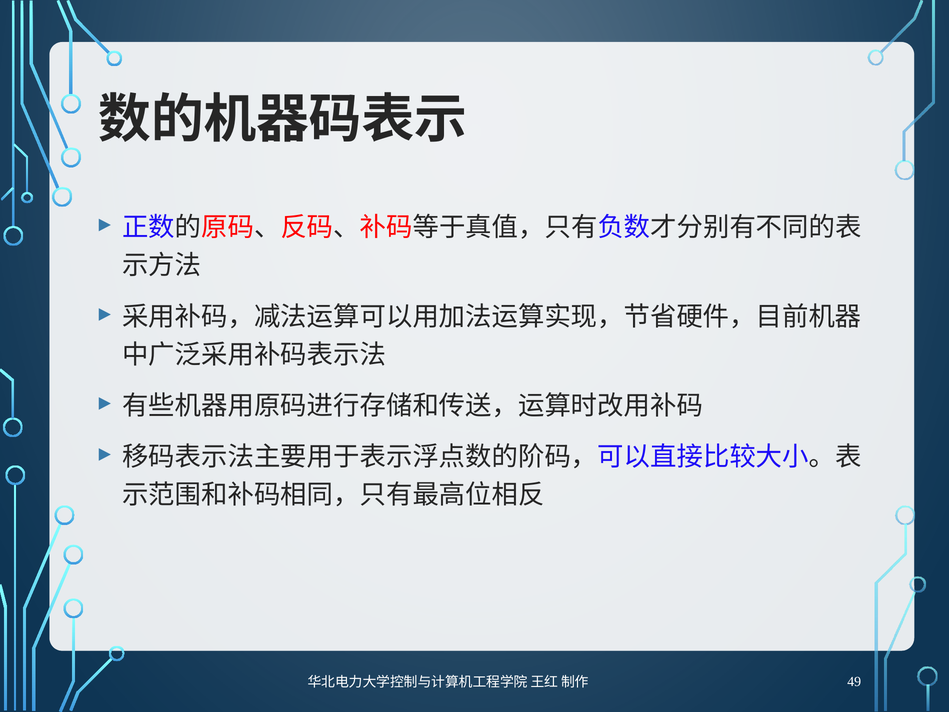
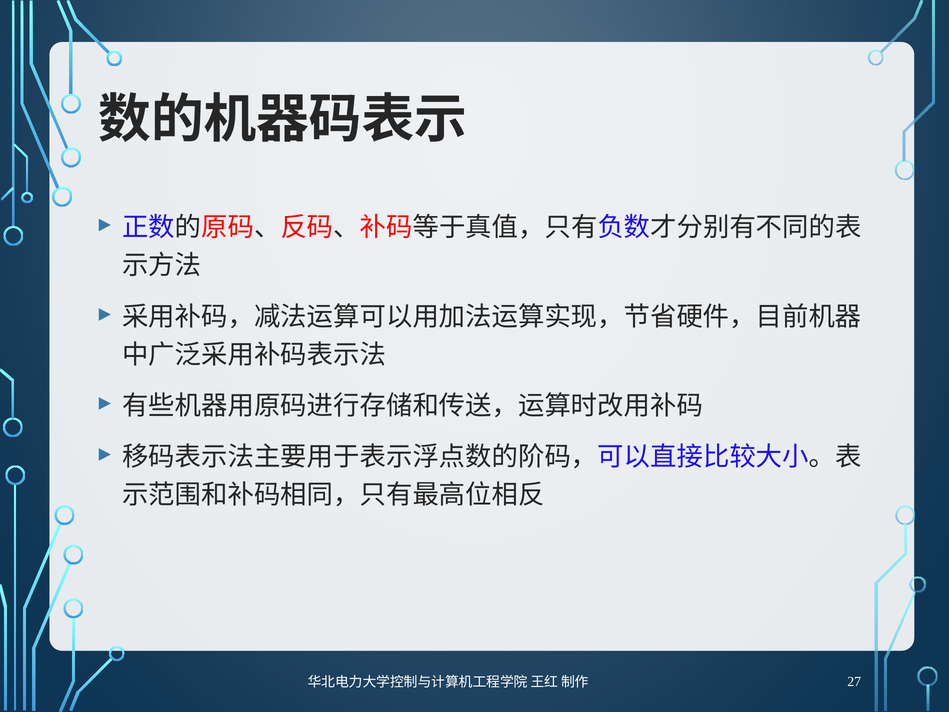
49: 49 -> 27
